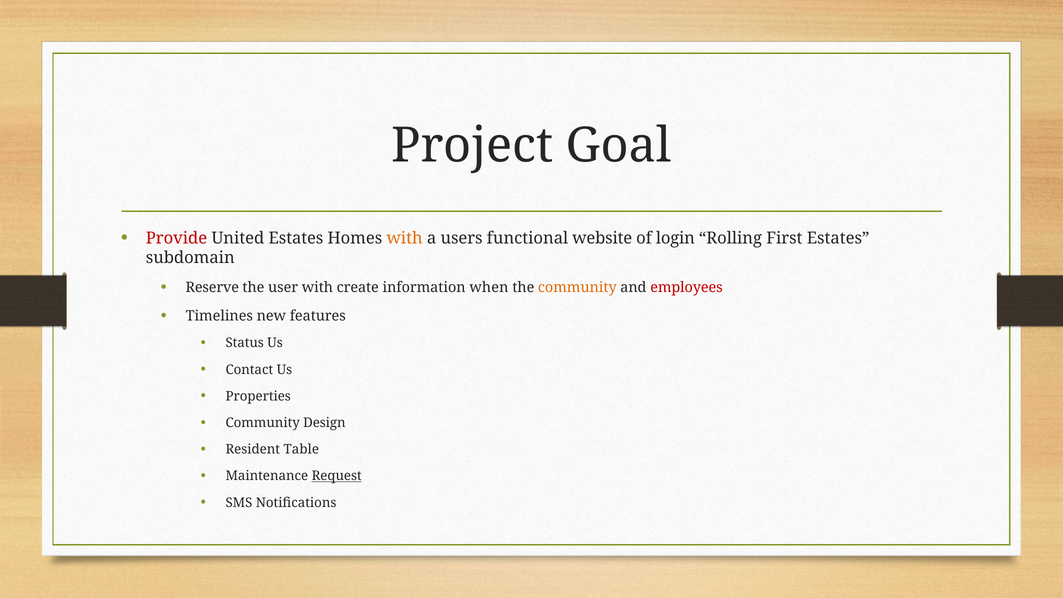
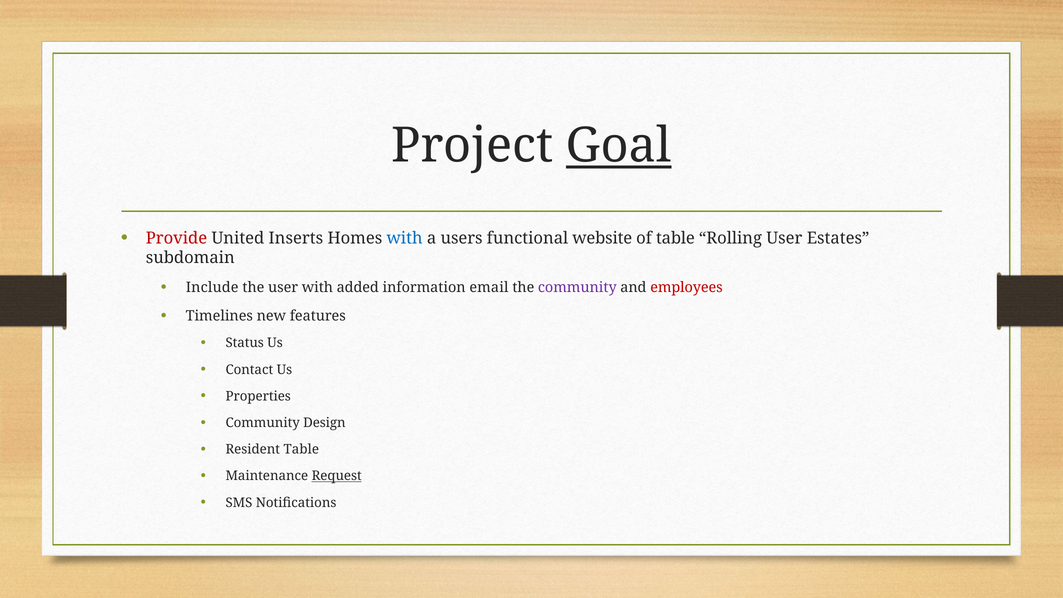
Goal underline: none -> present
United Estates: Estates -> Inserts
with at (405, 238) colour: orange -> blue
of login: login -> table
Rolling First: First -> User
Reserve: Reserve -> Include
create: create -> added
when: when -> email
community at (577, 288) colour: orange -> purple
